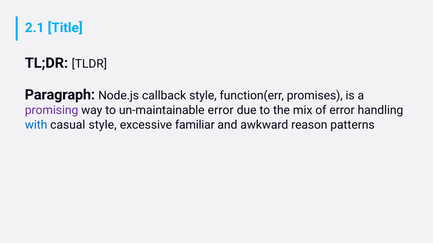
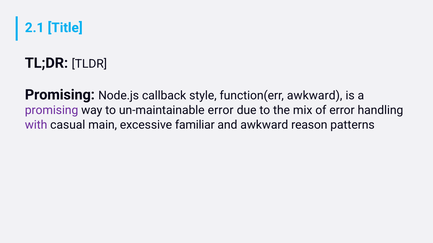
Paragraph at (60, 95): Paragraph -> Promising
function(err promises: promises -> awkward
with colour: blue -> purple
casual style: style -> main
